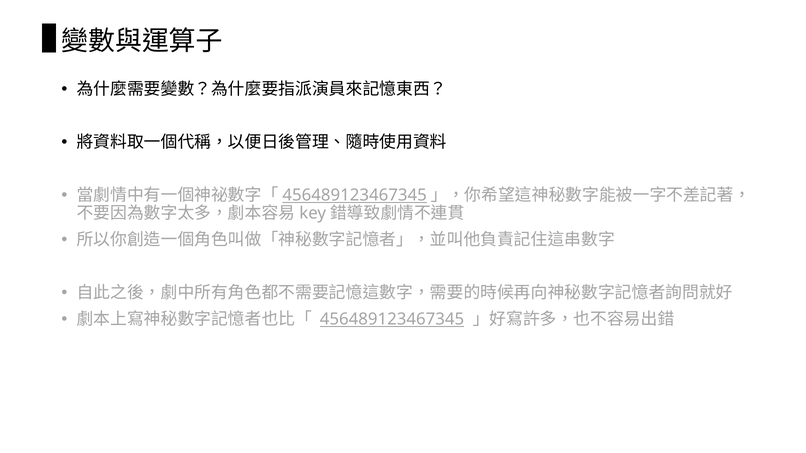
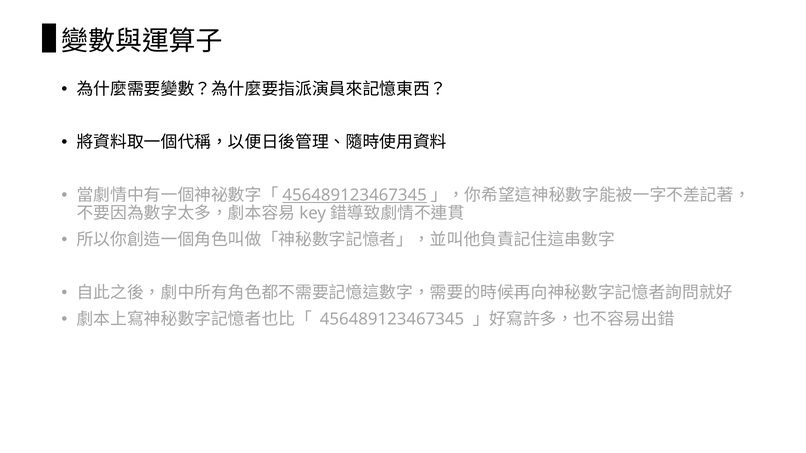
456489123467345 at (392, 320) underline: present -> none
